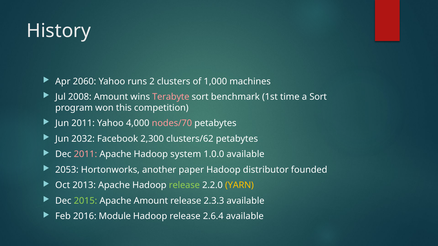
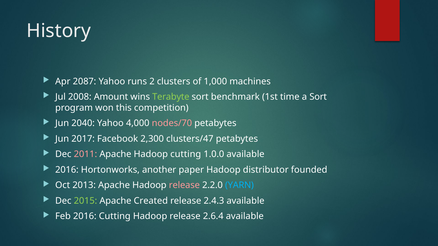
2060: 2060 -> 2087
Terabyte colour: pink -> light green
Jun 2011: 2011 -> 2040
2032: 2032 -> 2017
clusters/62: clusters/62 -> clusters/47
Hadoop system: system -> cutting
2053 at (67, 170): 2053 -> 2016
release at (184, 186) colour: light green -> pink
YARN colour: yellow -> light blue
Apache Amount: Amount -> Created
2.3.3: 2.3.3 -> 2.4.3
2016 Module: Module -> Cutting
